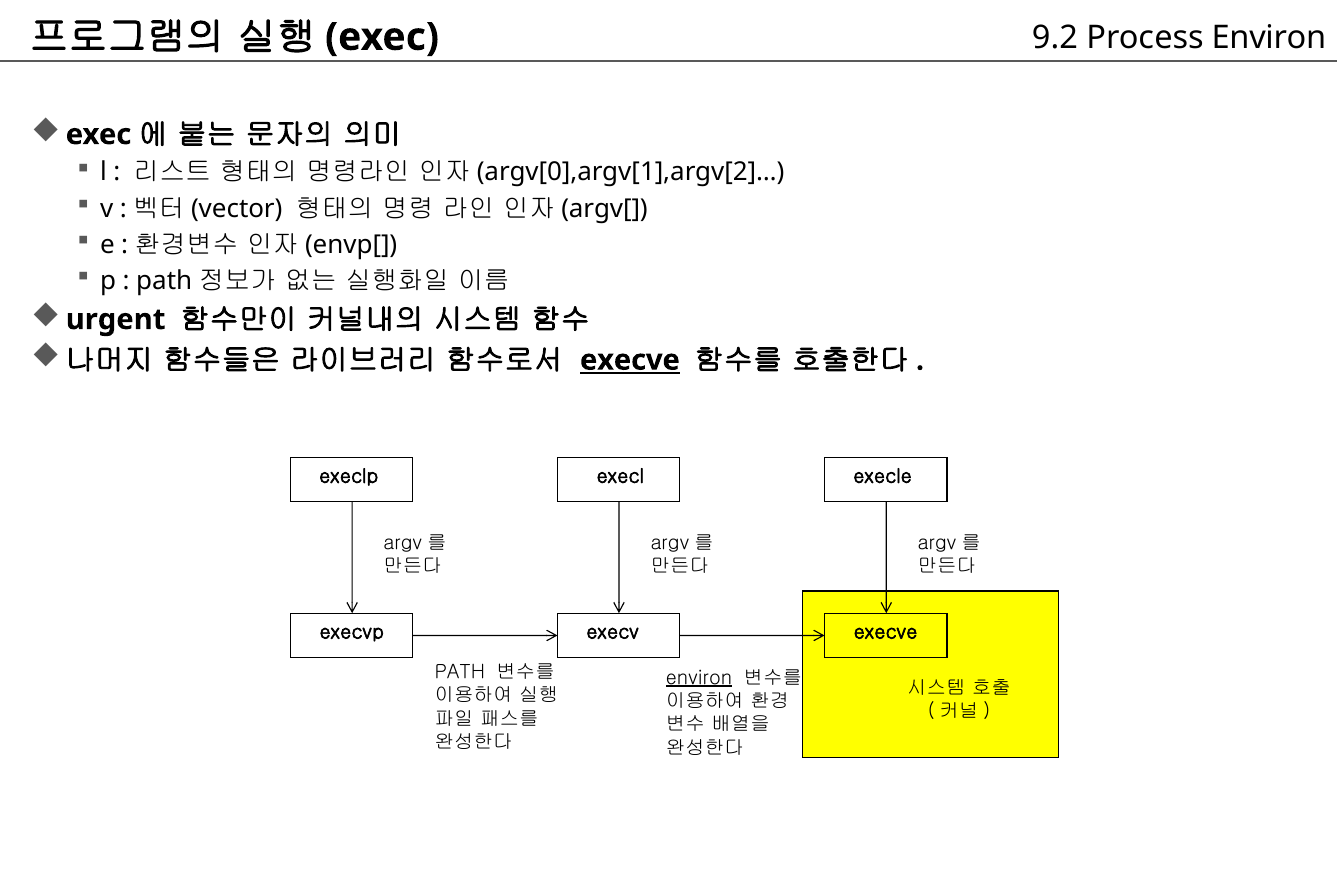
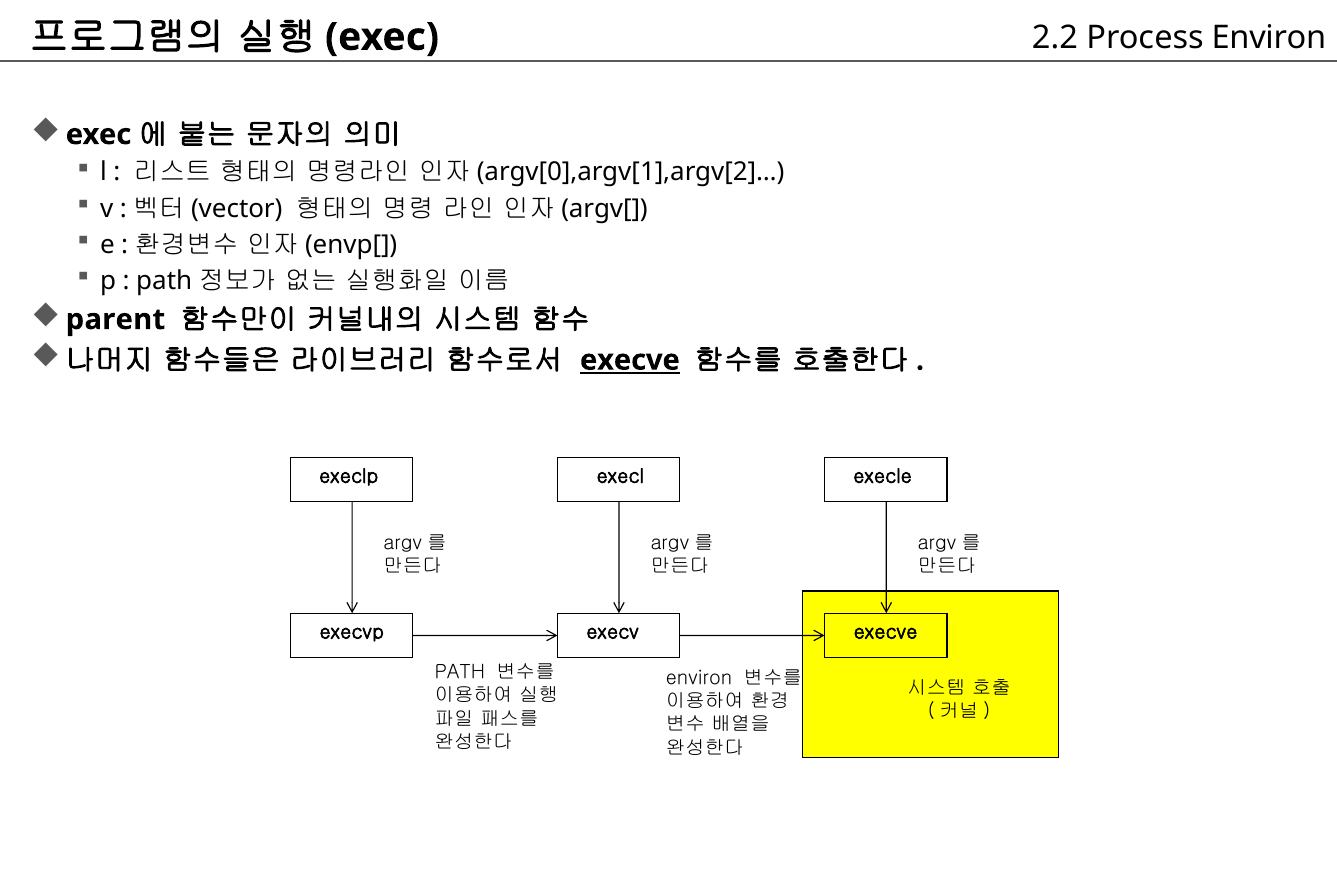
9.2: 9.2 -> 2.2
urgent: urgent -> parent
environ at (699, 678) underline: present -> none
